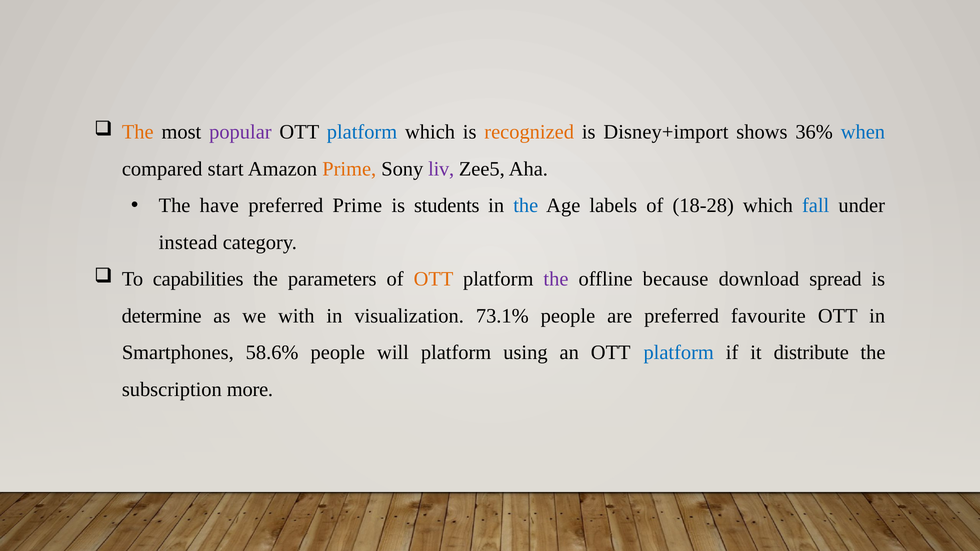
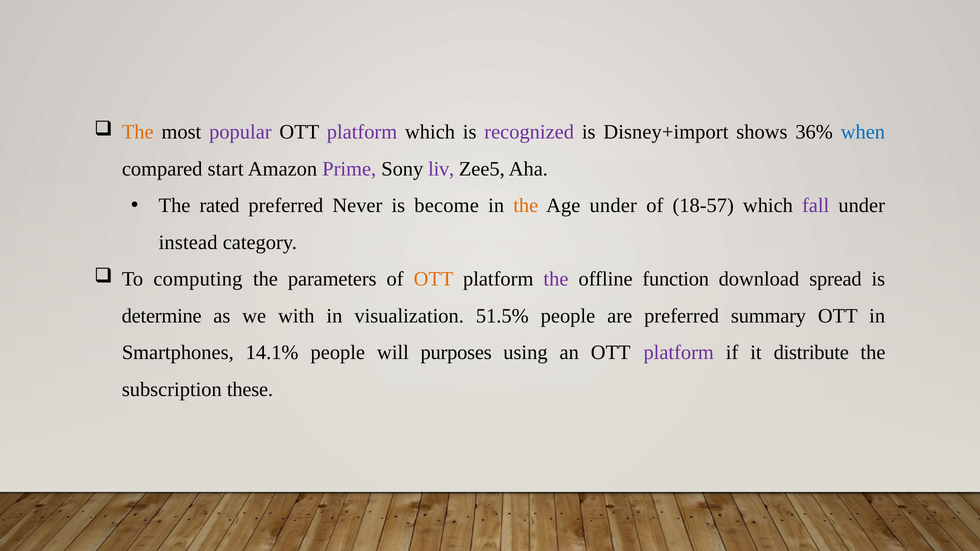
platform at (362, 132) colour: blue -> purple
recognized colour: orange -> purple
Prime at (349, 169) colour: orange -> purple
have: have -> rated
preferred Prime: Prime -> Never
students: students -> become
the at (526, 206) colour: blue -> orange
Age labels: labels -> under
18-28: 18-28 -> 18-57
fall colour: blue -> purple
capabilities: capabilities -> computing
because: because -> function
73.1%: 73.1% -> 51.5%
favourite: favourite -> summary
58.6%: 58.6% -> 14.1%
will platform: platform -> purposes
platform at (679, 353) colour: blue -> purple
more: more -> these
